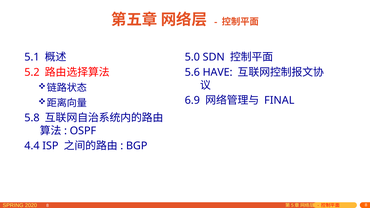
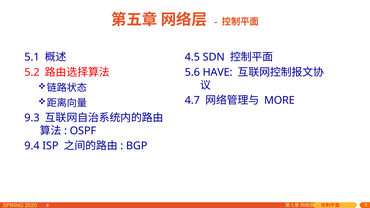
5.0: 5.0 -> 4.5
6.9: 6.9 -> 4.7
FINAL: FINAL -> MORE
5.8: 5.8 -> 9.3
4.4: 4.4 -> 9.4
